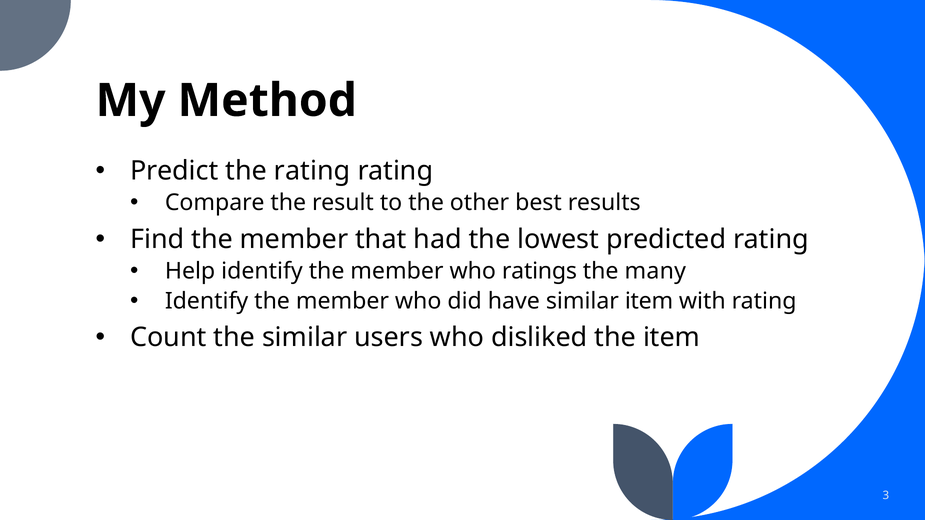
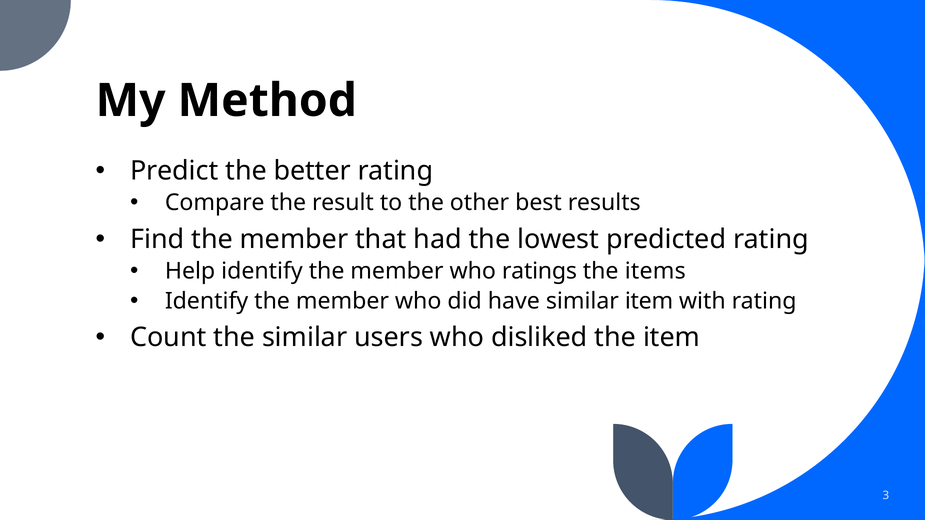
the rating: rating -> better
many: many -> items
